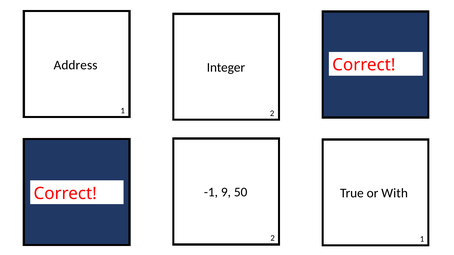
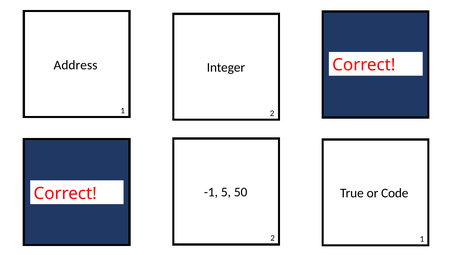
9: 9 -> 5
With: With -> Code
